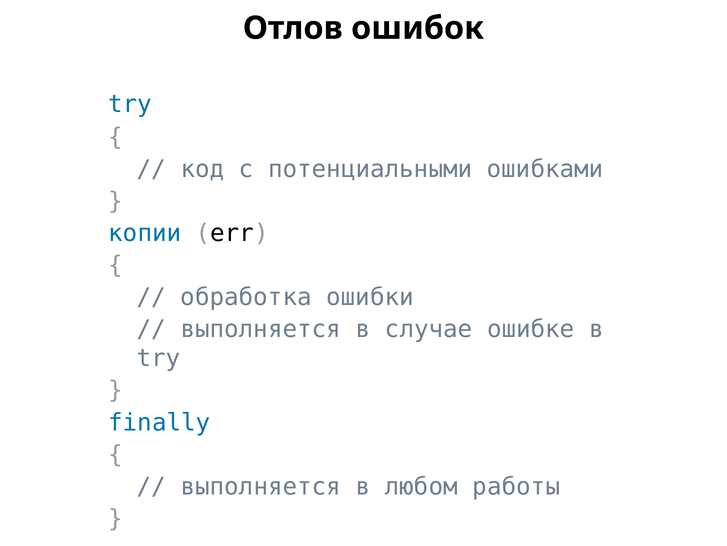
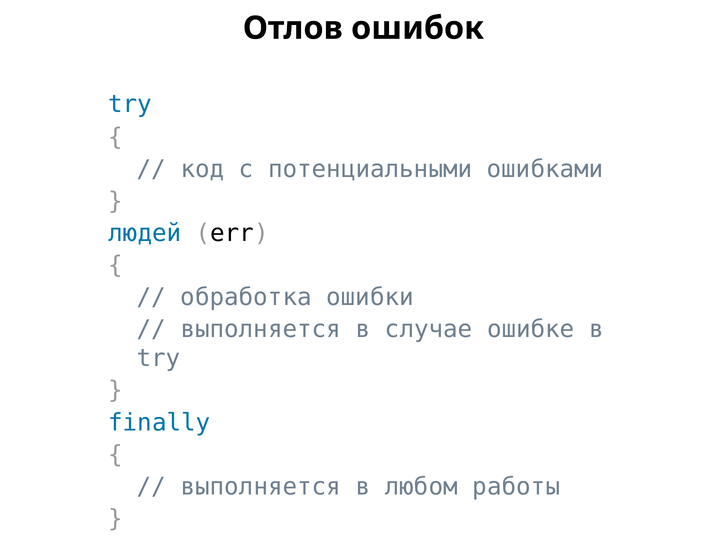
копии: копии -> людей
